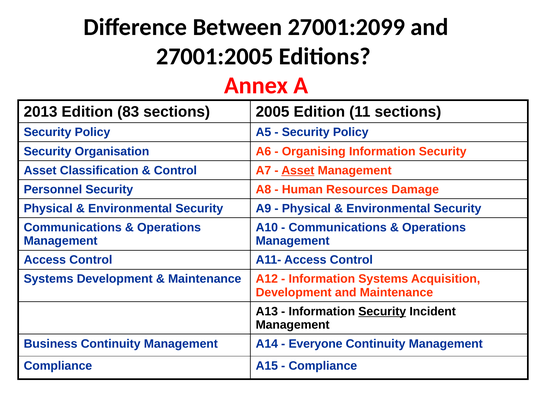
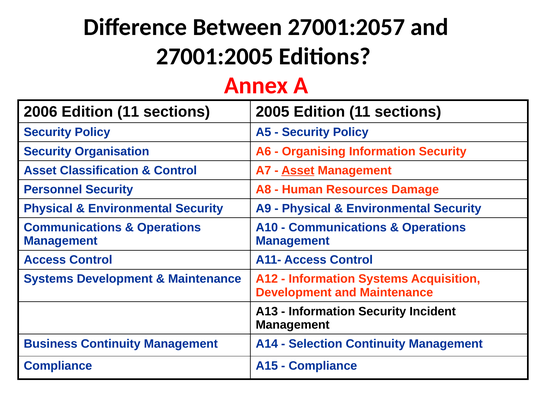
27001:2099: 27001:2099 -> 27001:2057
2013: 2013 -> 2006
83 at (128, 112): 83 -> 11
Security at (382, 311) underline: present -> none
Everyone: Everyone -> Selection
